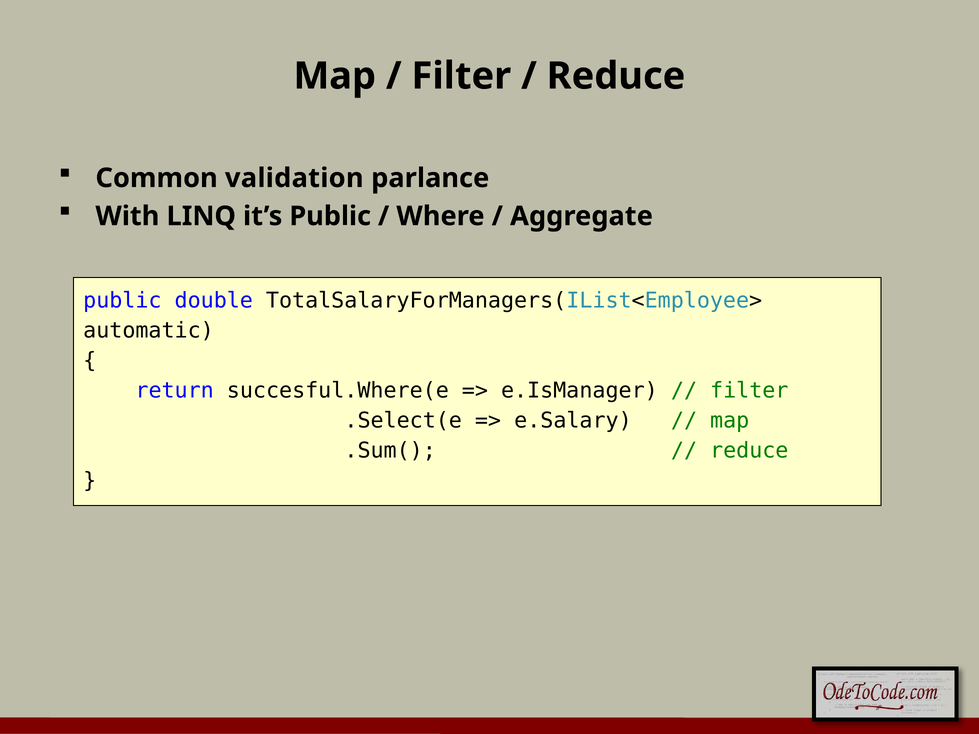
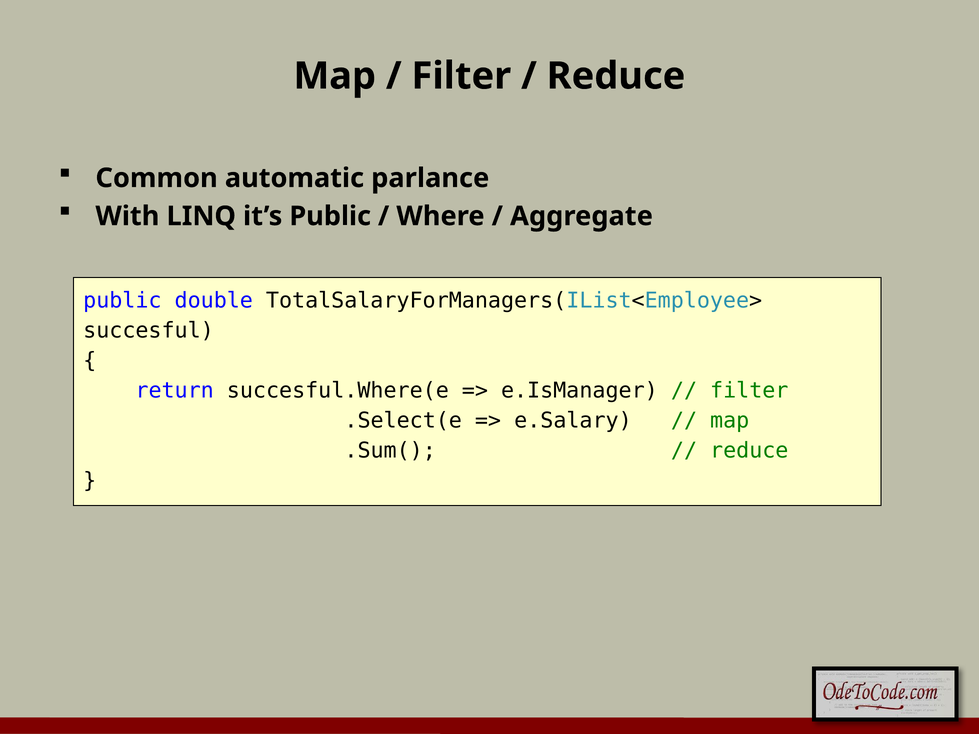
validation: validation -> automatic
automatic: automatic -> succesful
